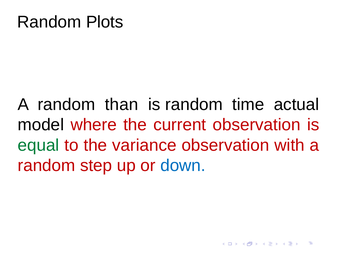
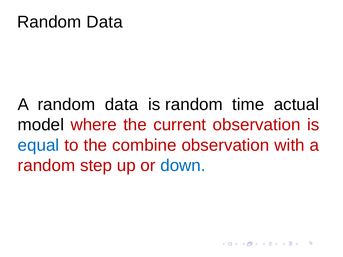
Plots at (105, 22): Plots -> Data
A random than: than -> data
equal colour: green -> blue
variance: variance -> combine
